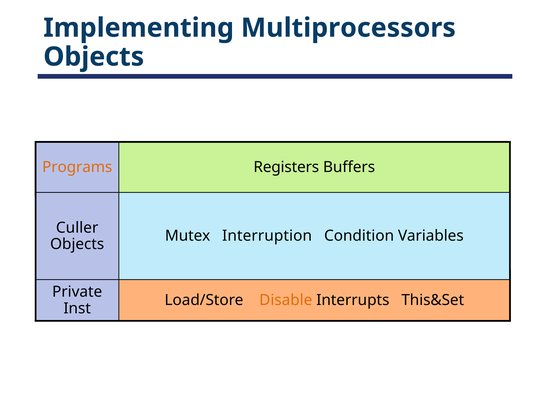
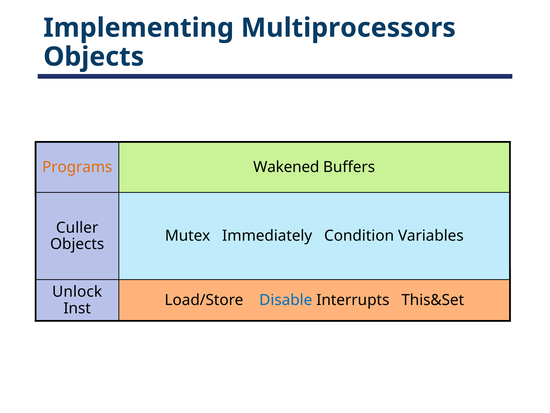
Registers: Registers -> Wakened
Interruption: Interruption -> Immediately
Private: Private -> Unlock
Disable colour: orange -> blue
